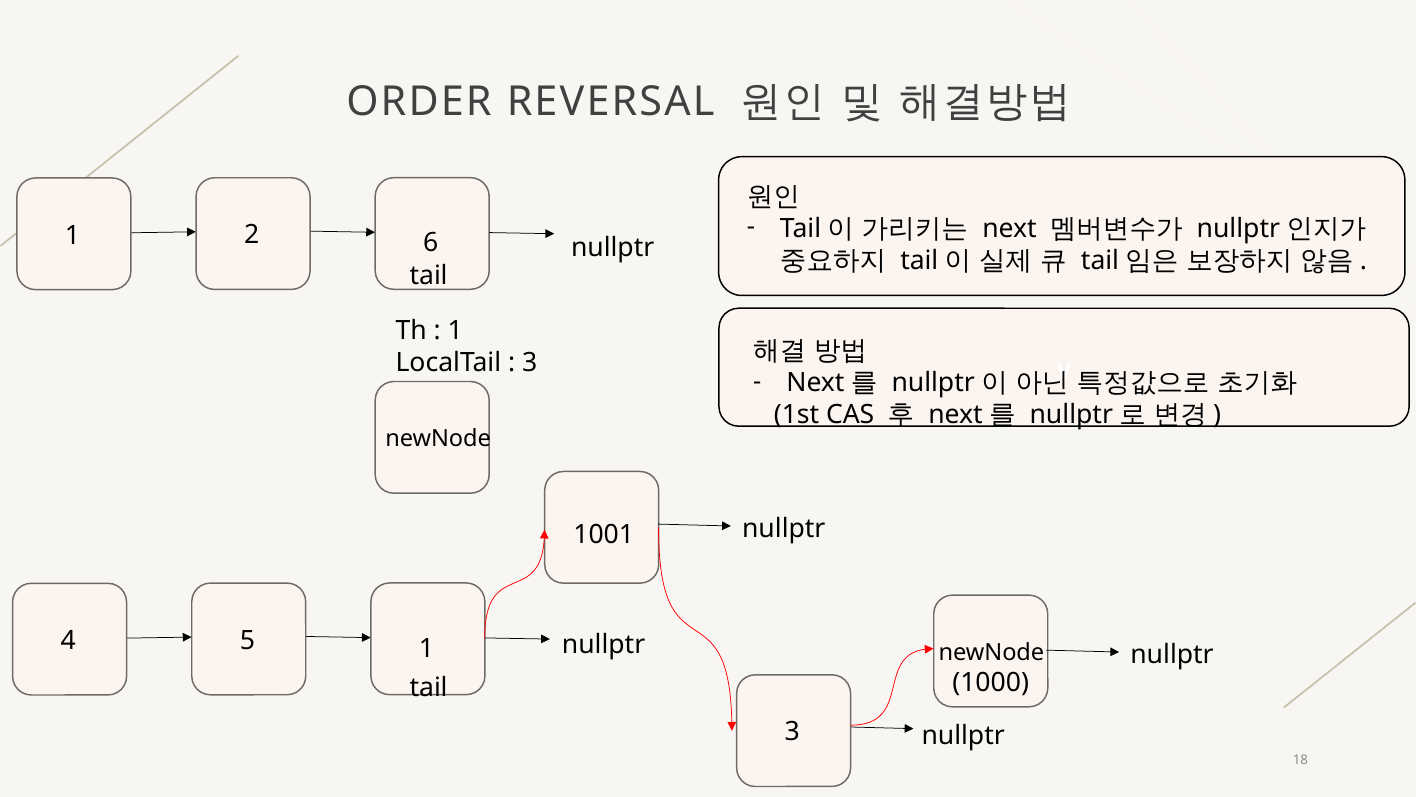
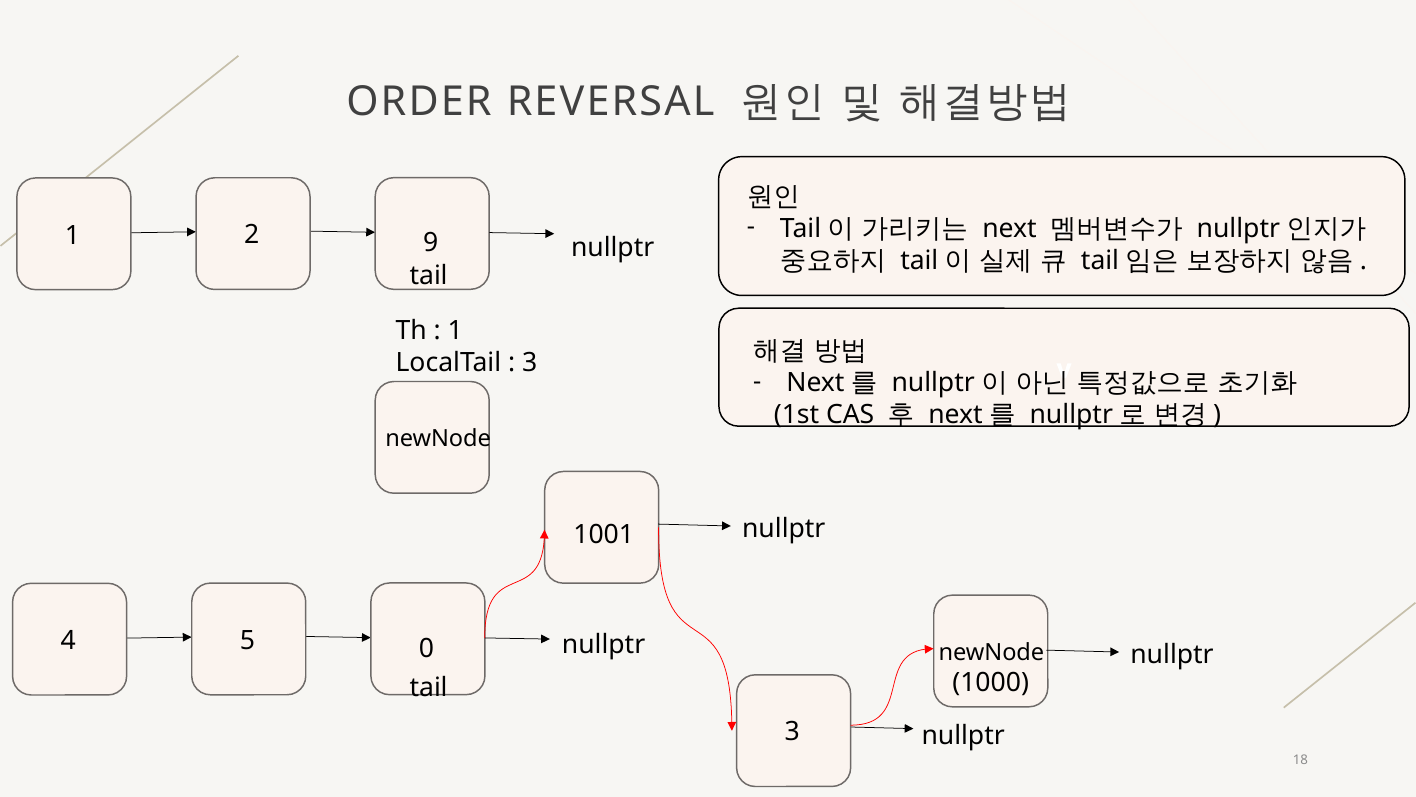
6: 6 -> 9
5 1: 1 -> 0
